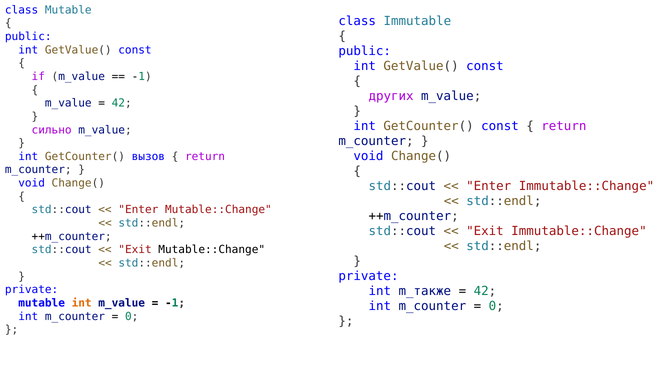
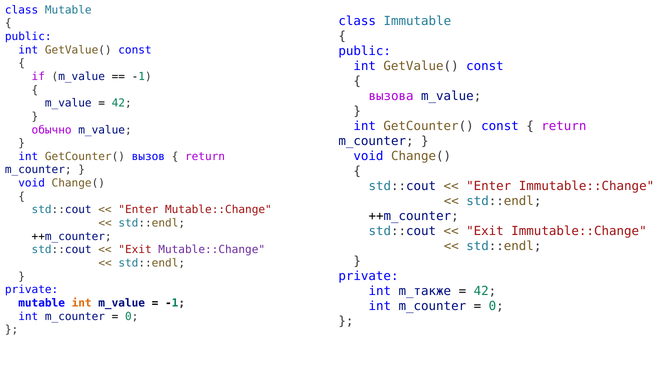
других: других -> вызова
сильно: сильно -> обычно
Mutable::Change at (212, 250) colour: black -> purple
